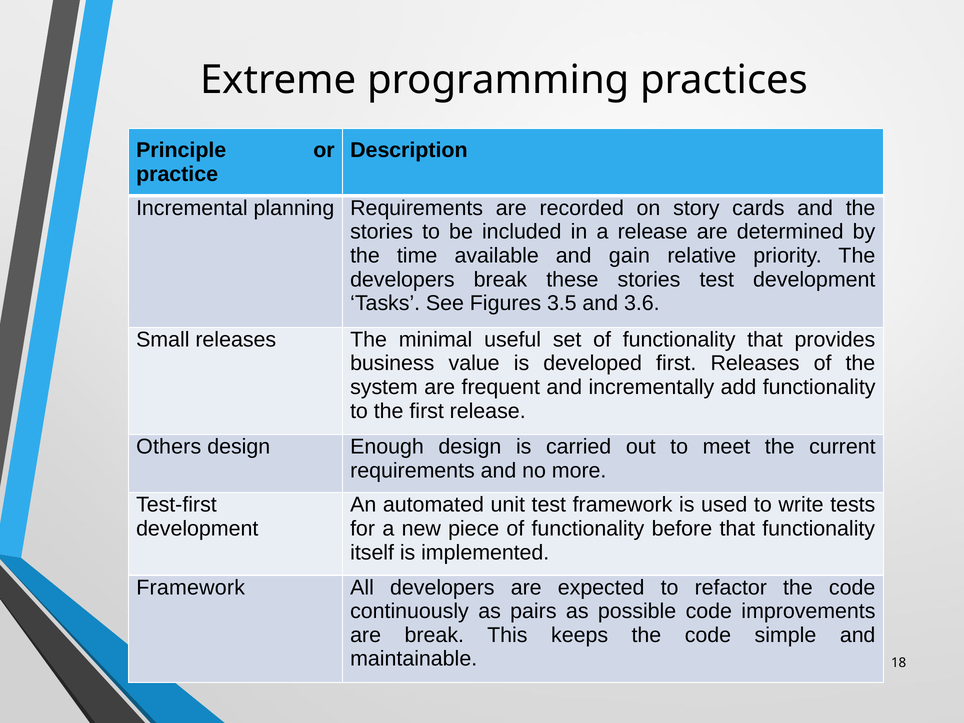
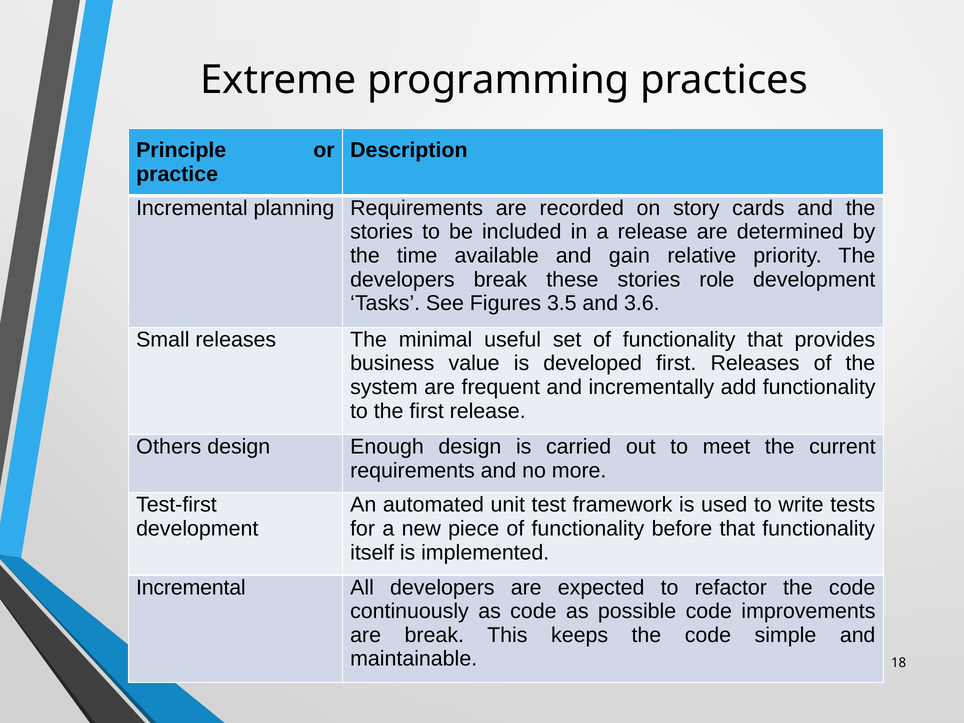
stories test: test -> role
Framework at (191, 588): Framework -> Incremental
as pairs: pairs -> code
